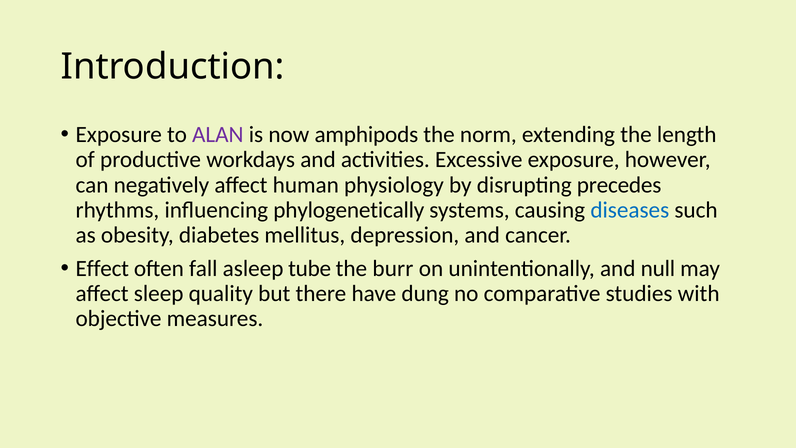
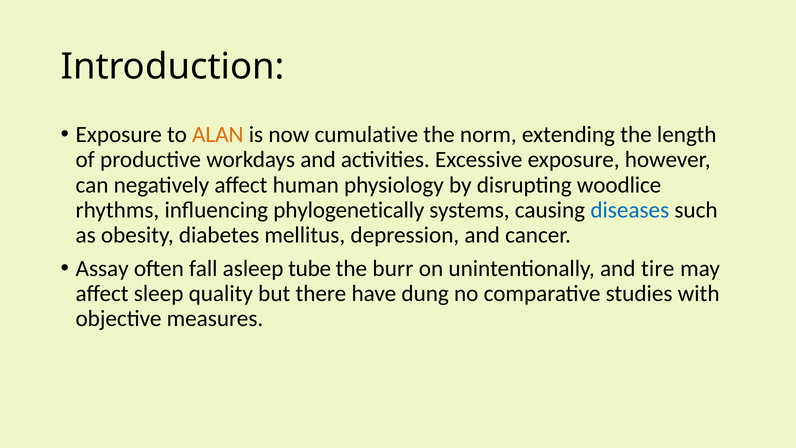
ALAN colour: purple -> orange
amphipods: amphipods -> cumulative
precedes: precedes -> woodlice
Effect: Effect -> Assay
null: null -> tire
